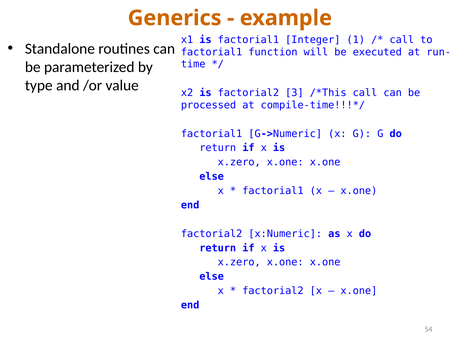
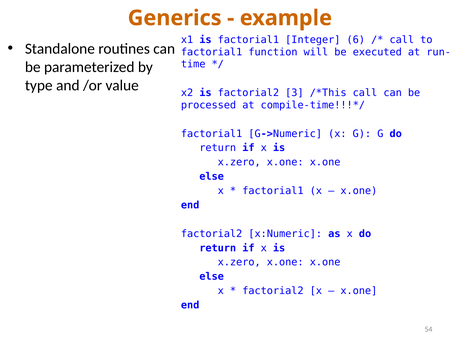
1: 1 -> 6
